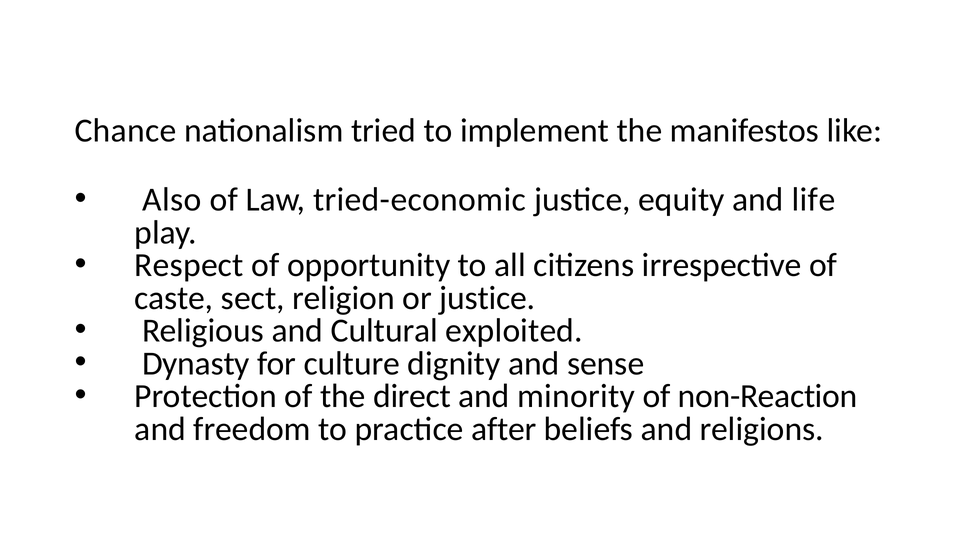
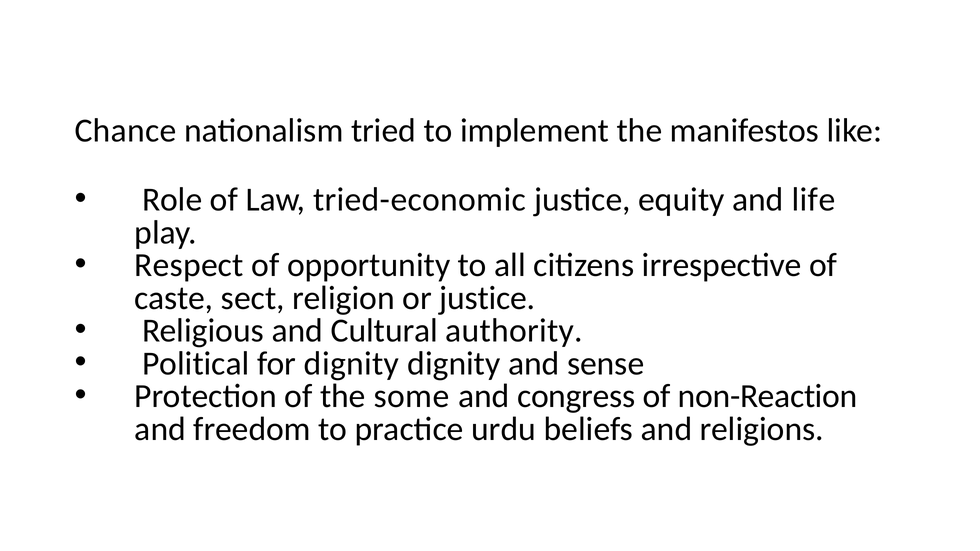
Also: Also -> Role
exploited: exploited -> authority
Dynasty: Dynasty -> Political
for culture: culture -> dignity
direct: direct -> some
minority: minority -> congress
after: after -> urdu
